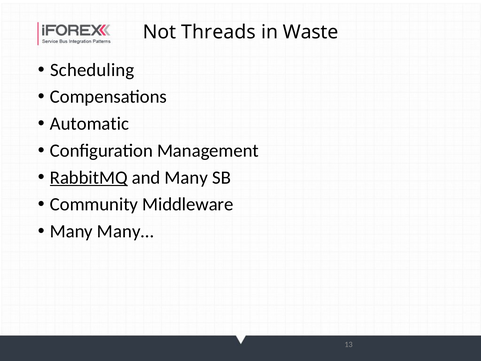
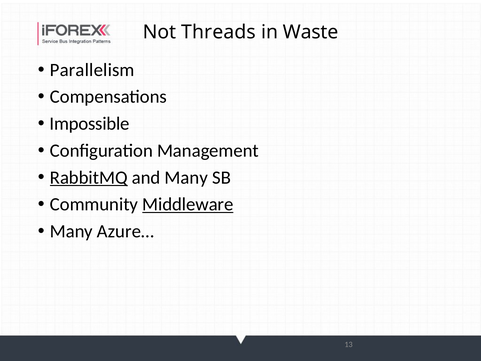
Scheduling: Scheduling -> Parallelism
Automatic: Automatic -> Impossible
Middleware underline: none -> present
Many…: Many… -> Azure…
